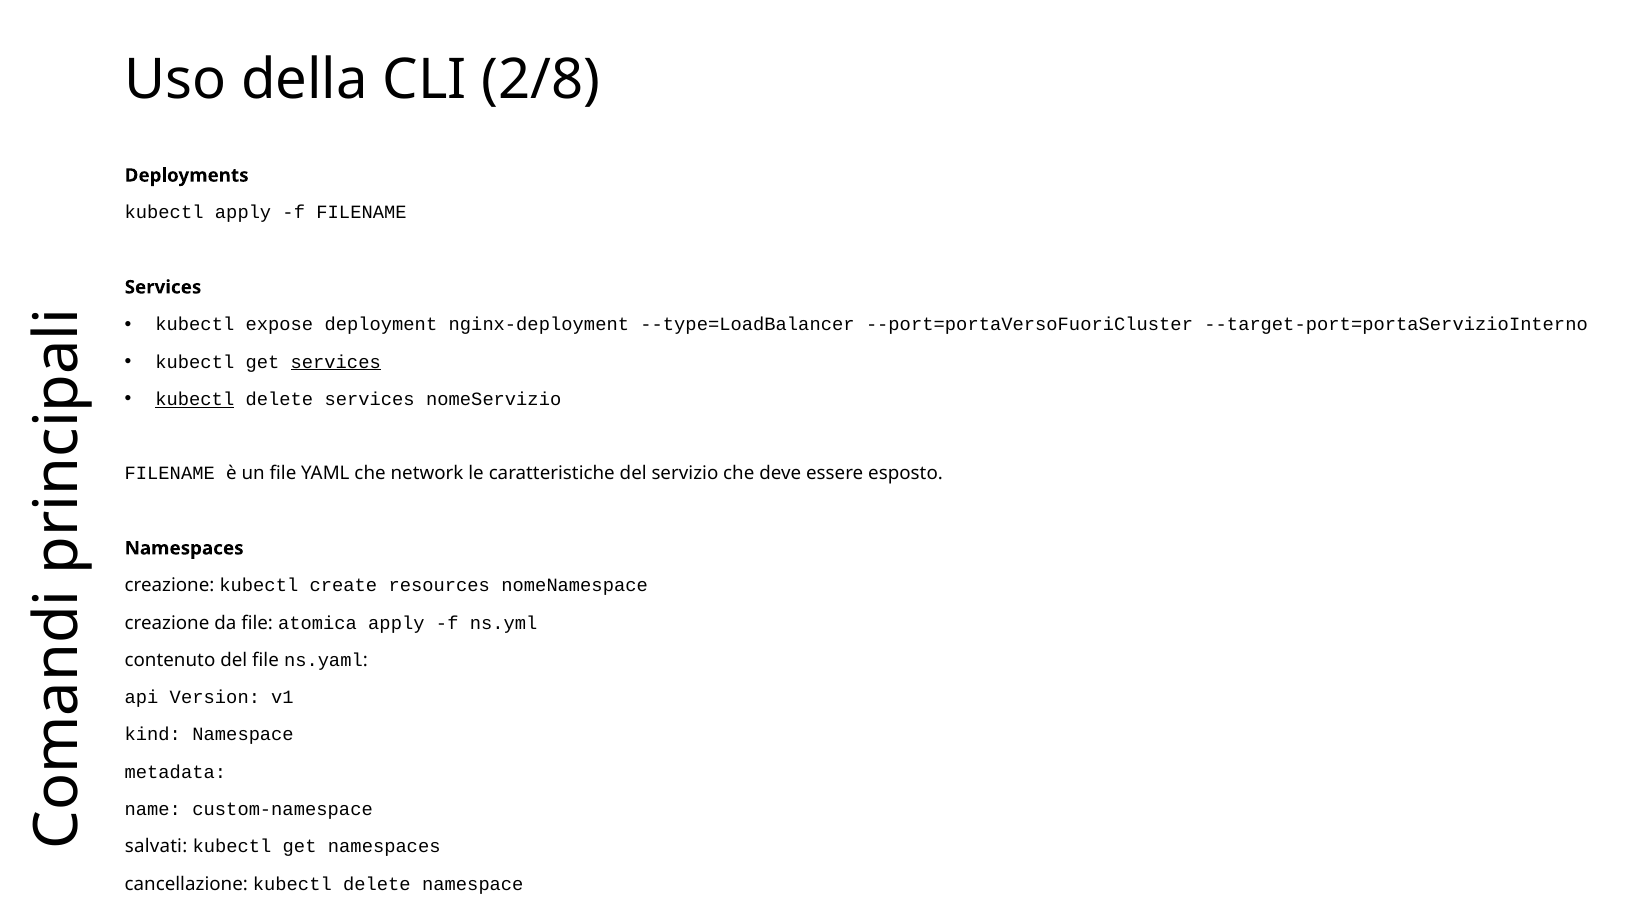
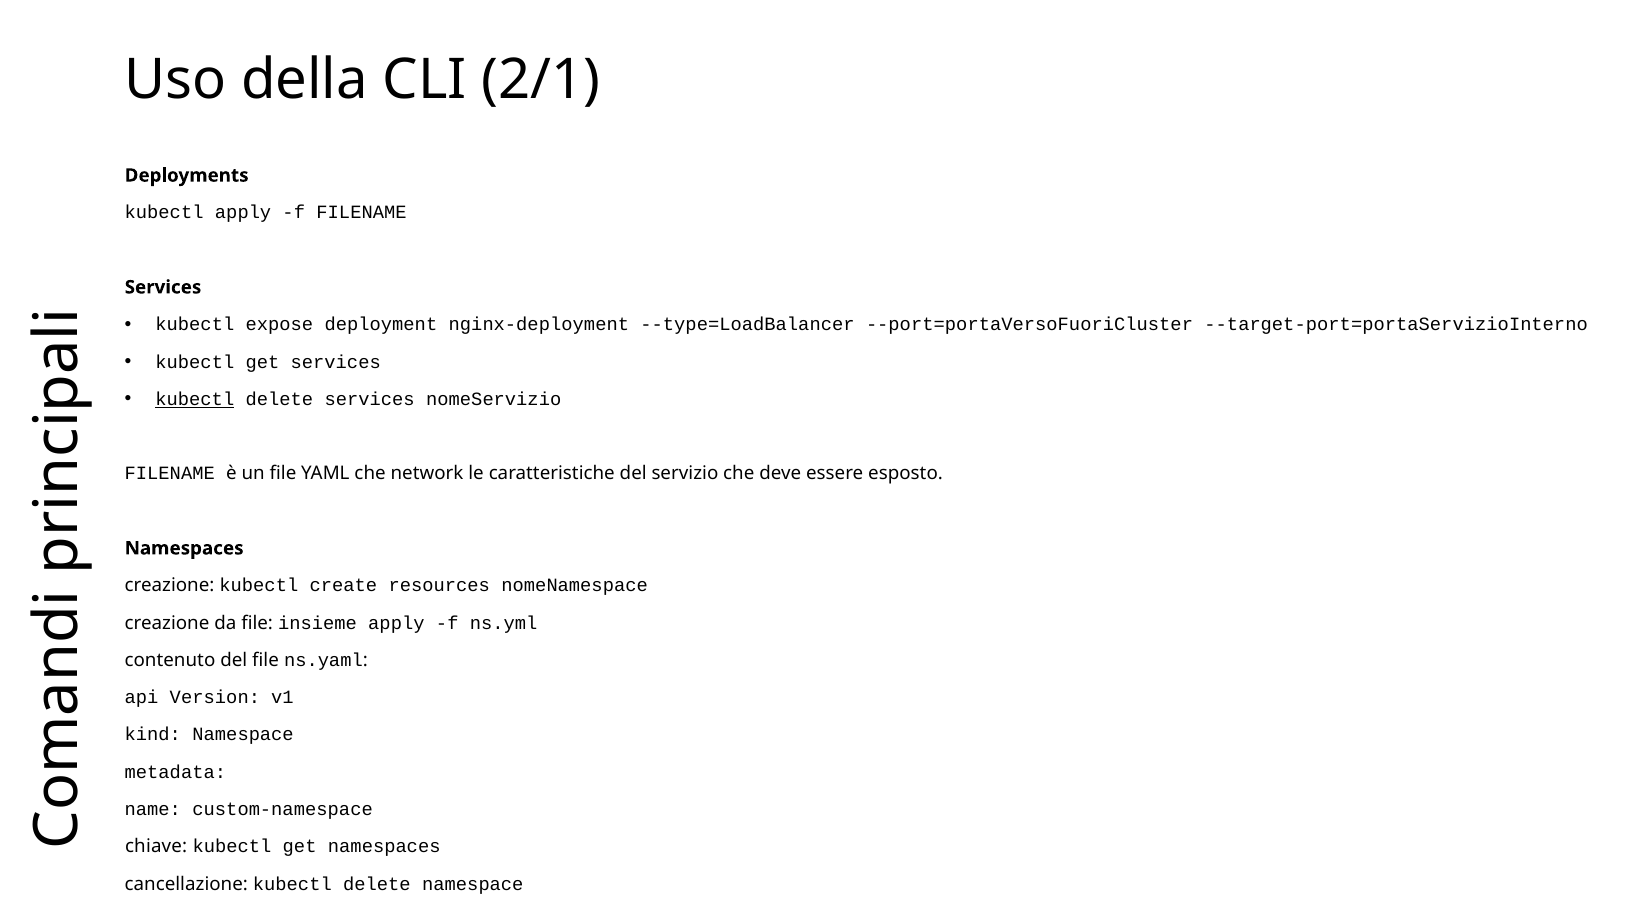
2/8: 2/8 -> 2/1
services at (336, 362) underline: present -> none
atomica: atomica -> insieme
salvati: salvati -> chiave
